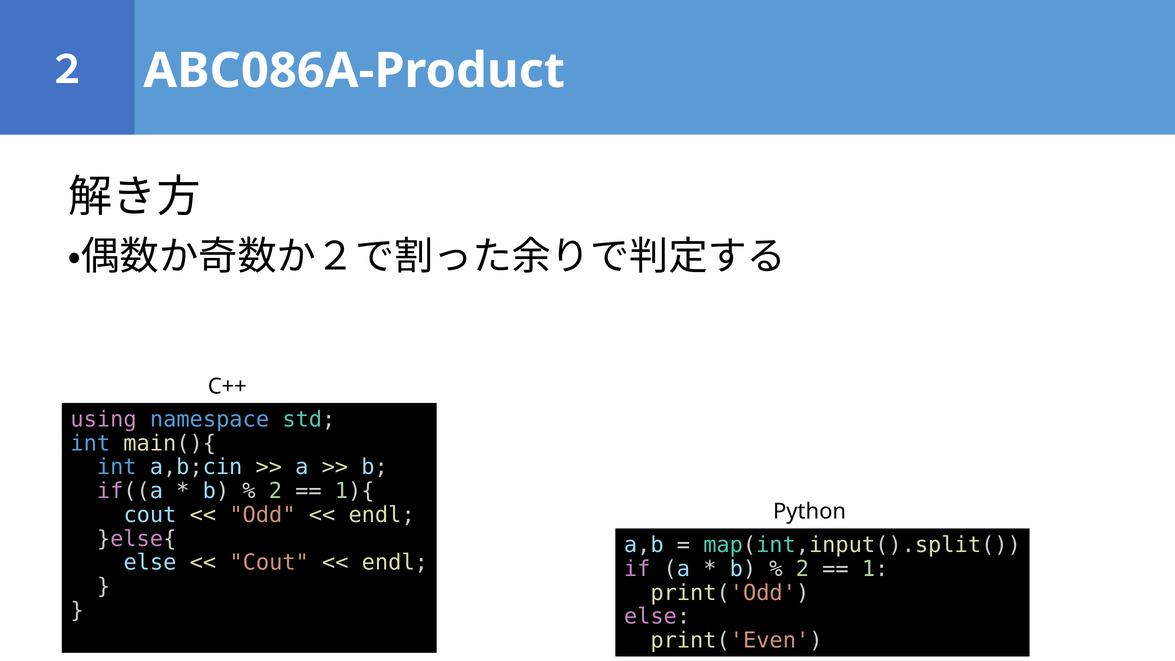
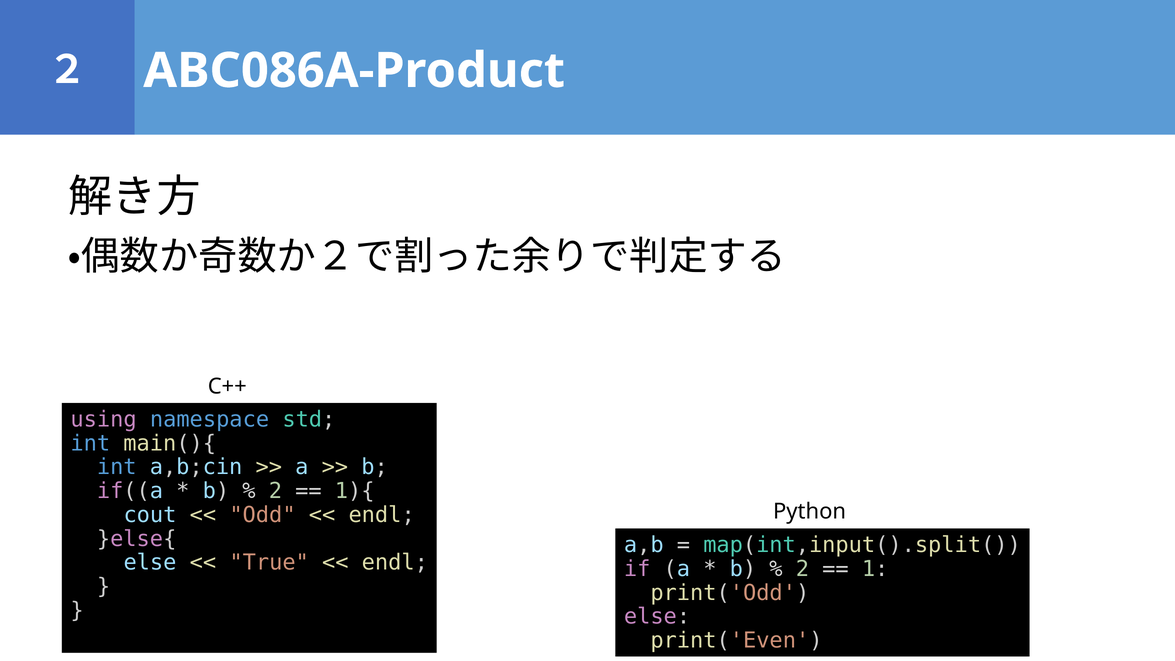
Cout at (269, 563): Cout -> True
